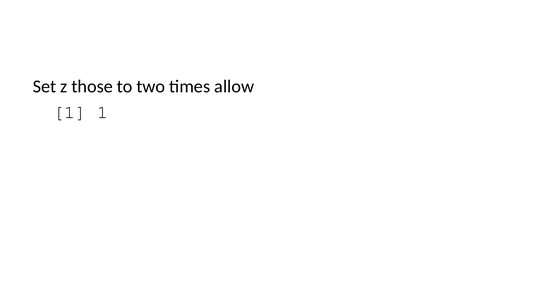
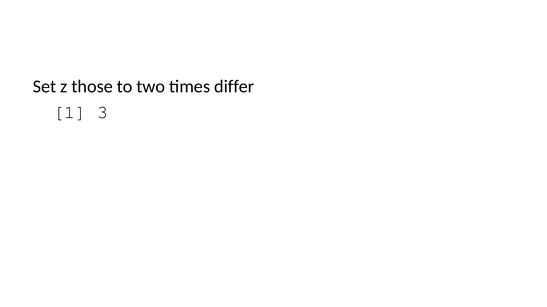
allow: allow -> differ
1 1: 1 -> 3
